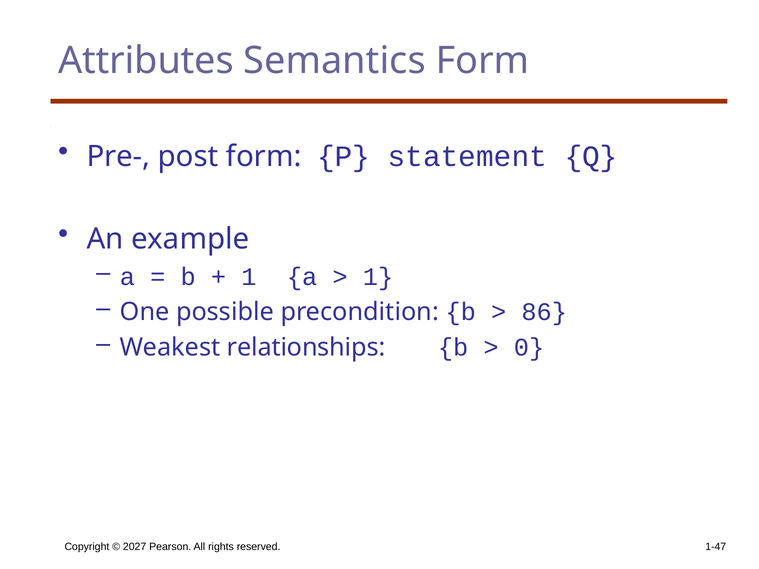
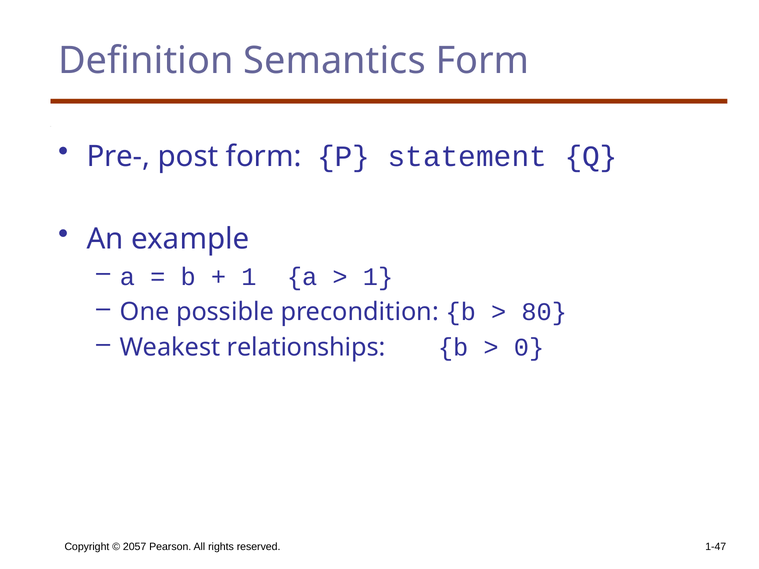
Attributes: Attributes -> Definition
86: 86 -> 80
2027: 2027 -> 2057
